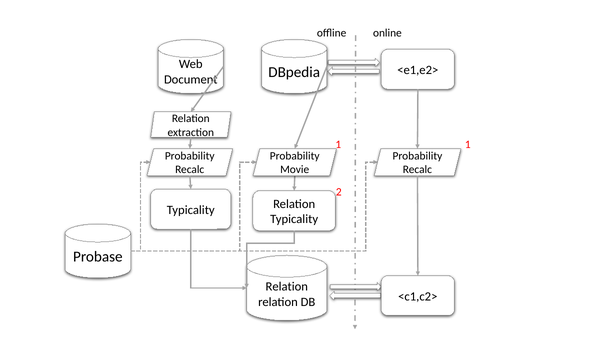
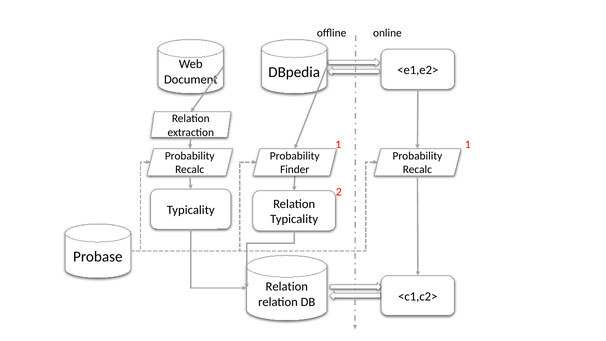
Movie: Movie -> Finder
